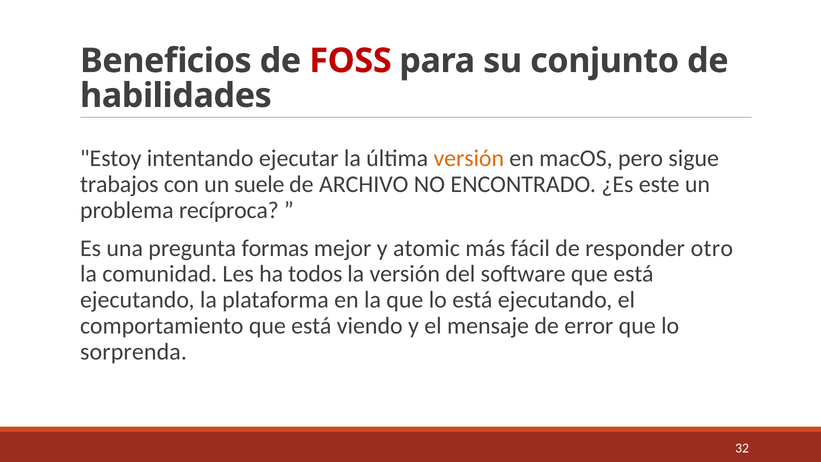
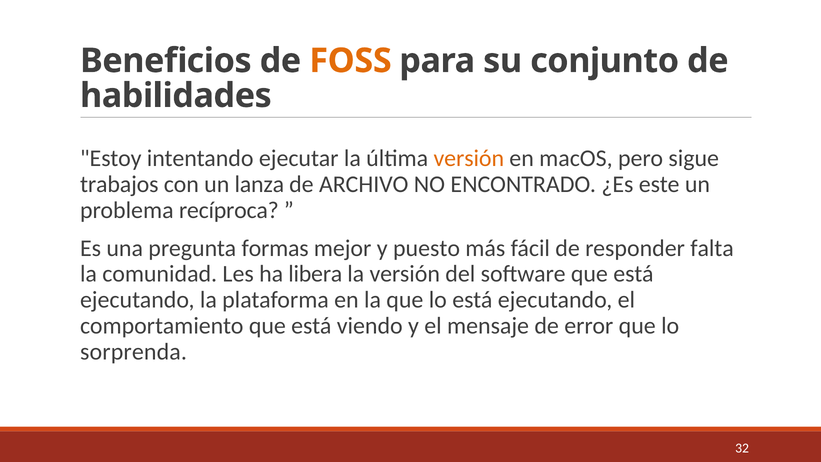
FOSS colour: red -> orange
suele: suele -> lanza
atomic: atomic -> puesto
otro: otro -> falta
todos: todos -> libera
